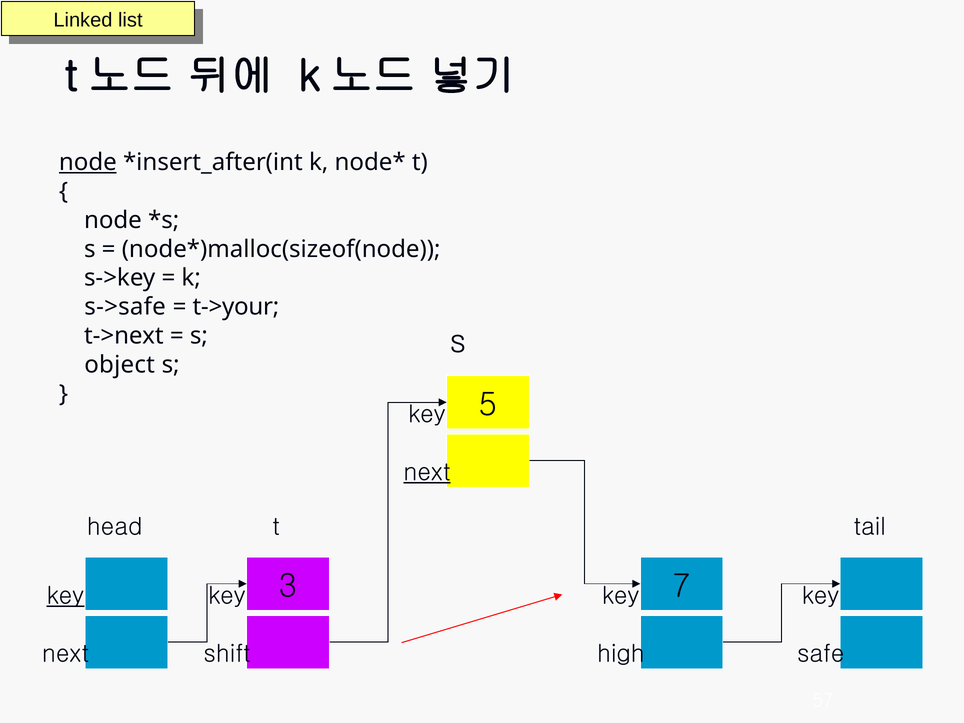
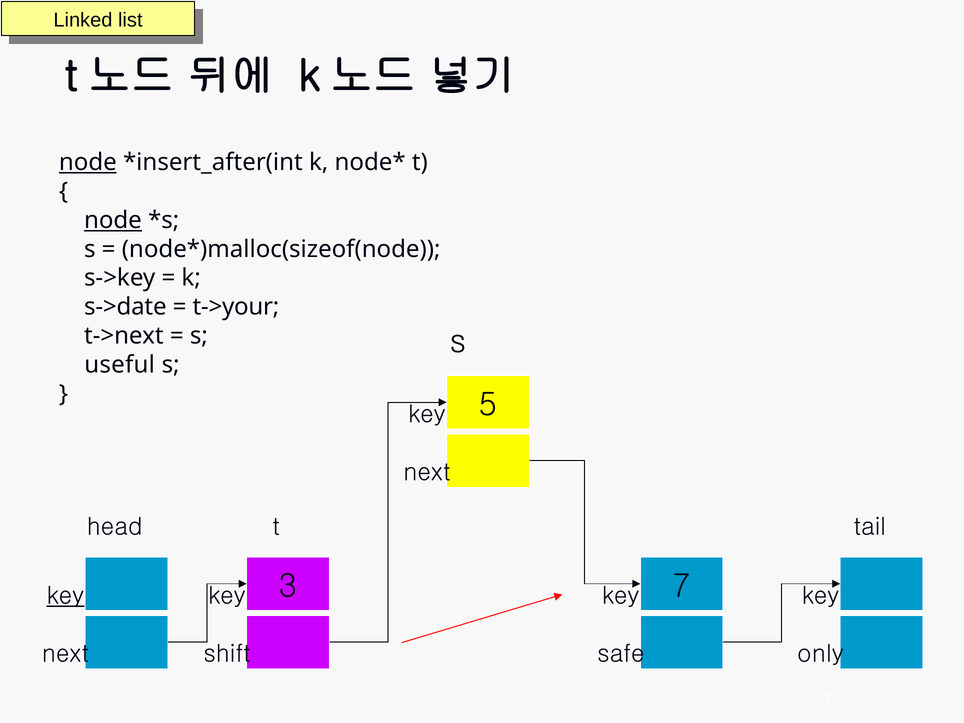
node at (113, 220) underline: none -> present
s->safe: s->safe -> s->date
object: object -> useful
next at (427, 472) underline: present -> none
high: high -> safe
safe: safe -> only
